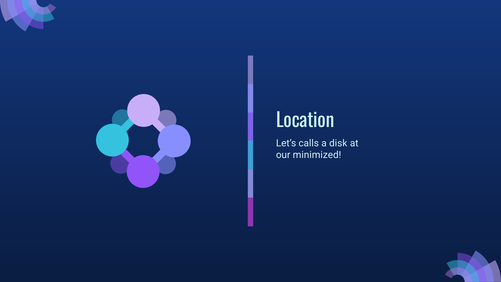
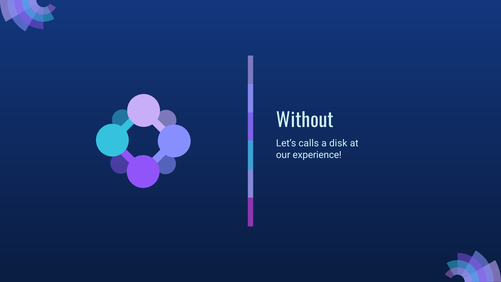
Location: Location -> Without
minimized: minimized -> experience
